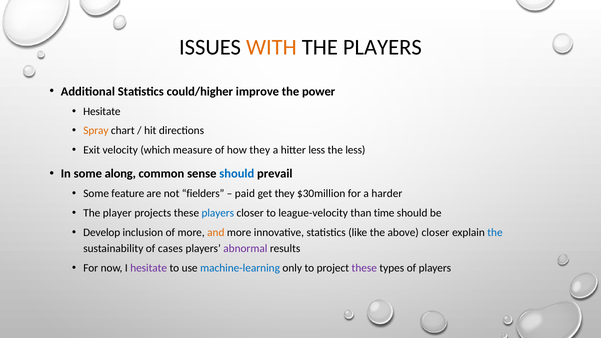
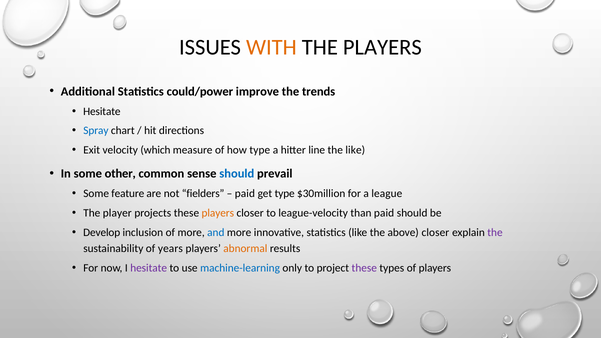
could/higher: could/higher -> could/power
power: power -> trends
Spray colour: orange -> blue
how they: they -> type
hitter less: less -> line
the less: less -> like
along: along -> other
get they: they -> type
harder: harder -> league
players at (218, 213) colour: blue -> orange
than time: time -> paid
and colour: orange -> blue
the at (495, 232) colour: blue -> purple
cases: cases -> years
abnormal colour: purple -> orange
